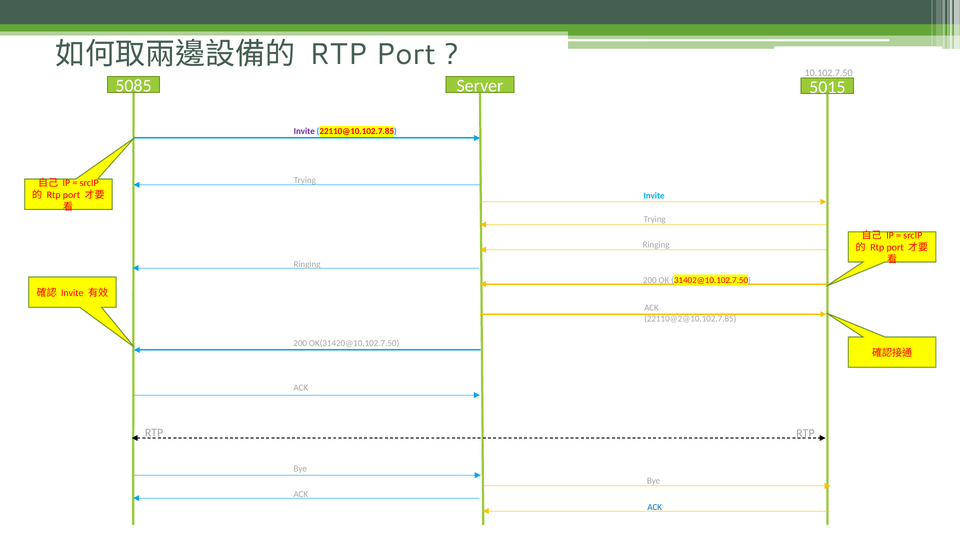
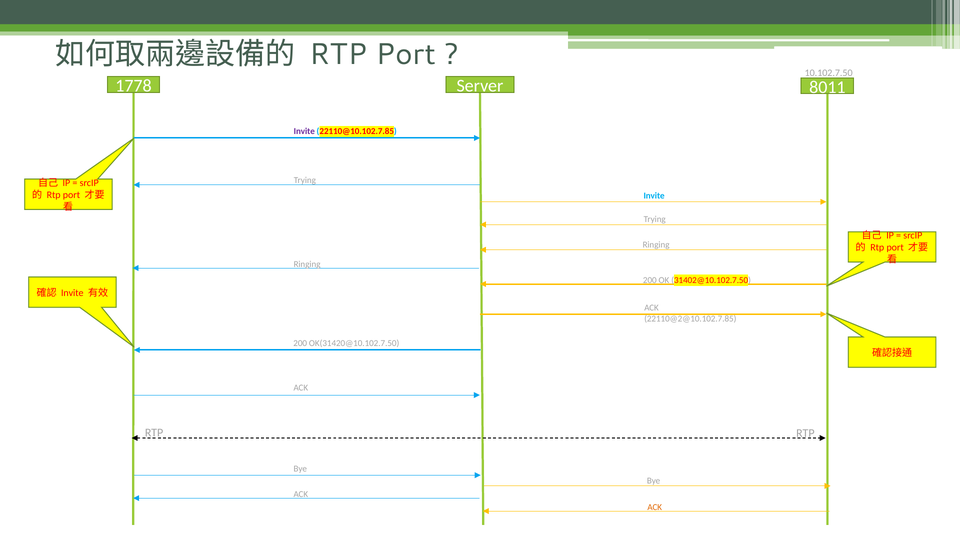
5085: 5085 -> 1778
5015: 5015 -> 8011
ACK at (655, 507) colour: blue -> orange
